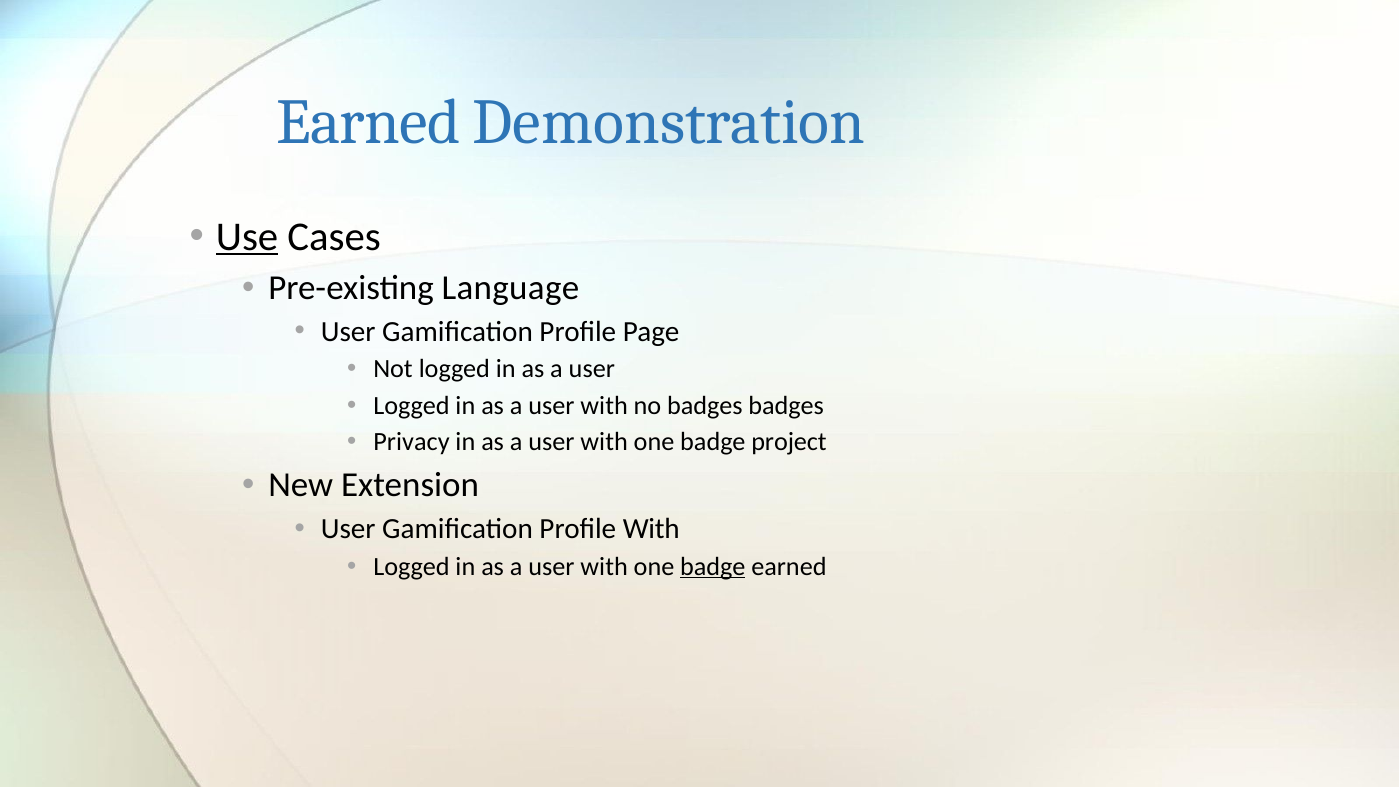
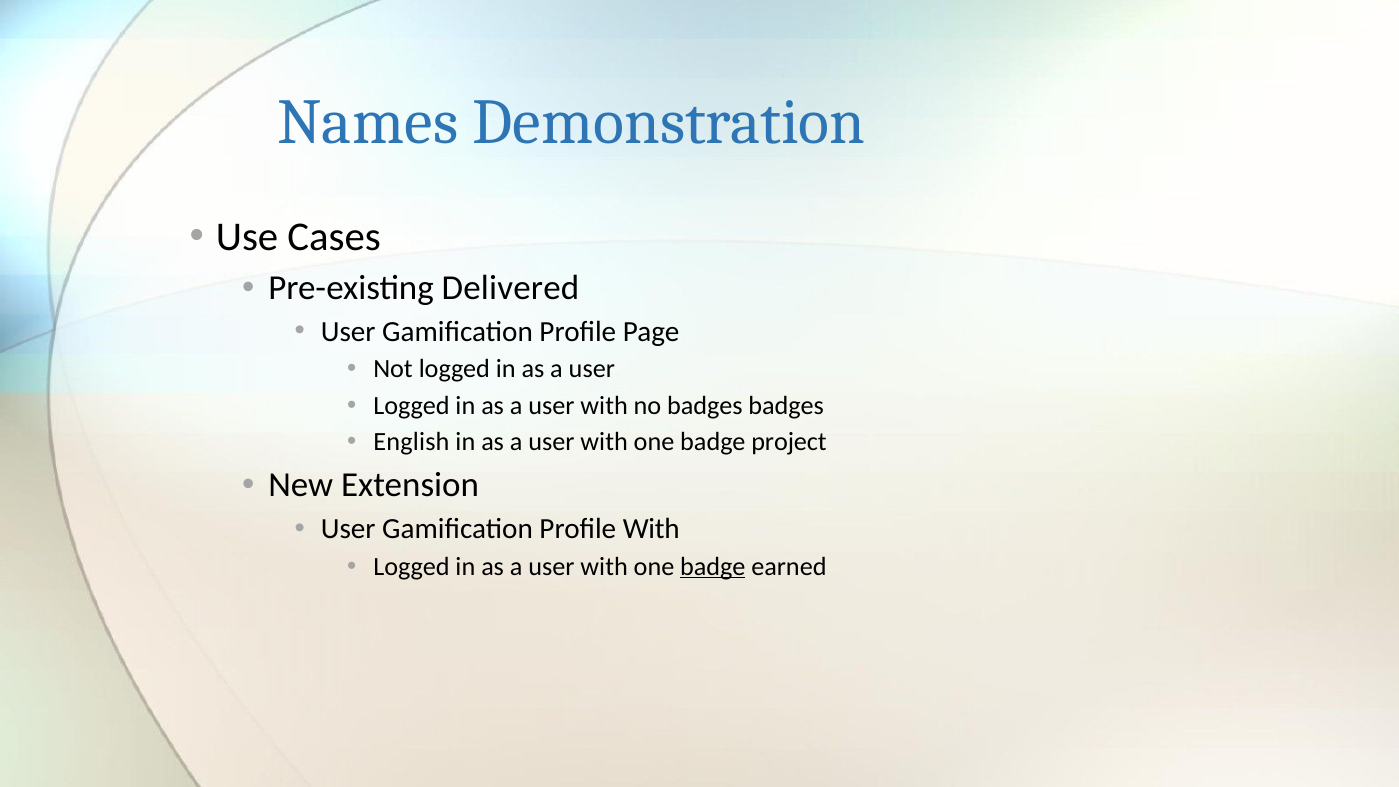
Earned at (368, 122): Earned -> Names
Use underline: present -> none
Language: Language -> Delivered
Privacy: Privacy -> English
